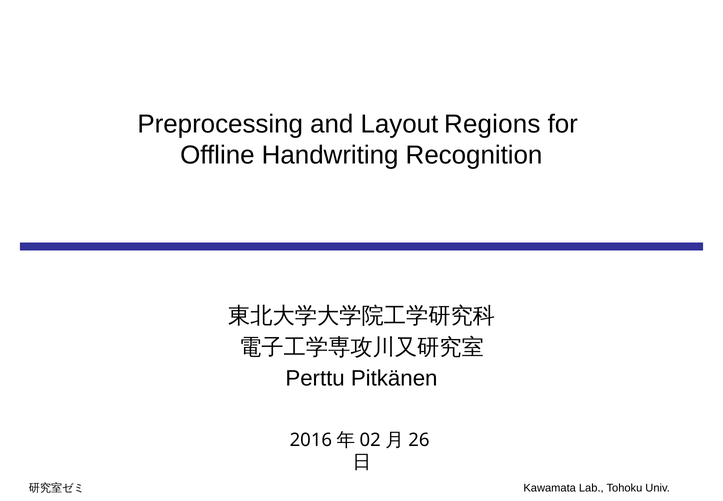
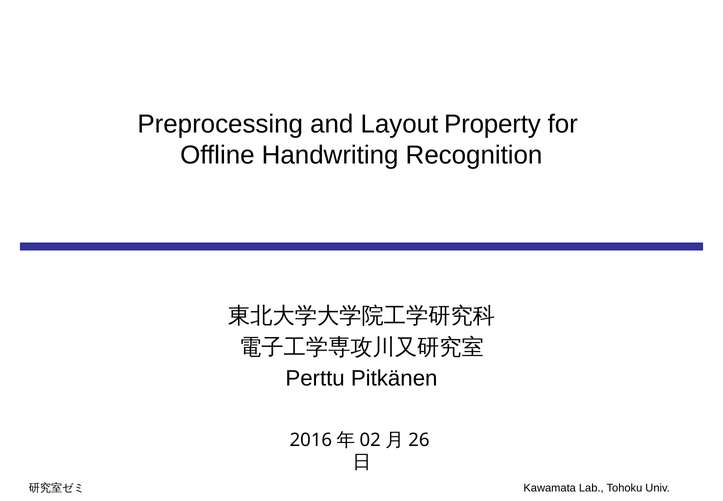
Regions: Regions -> Property
